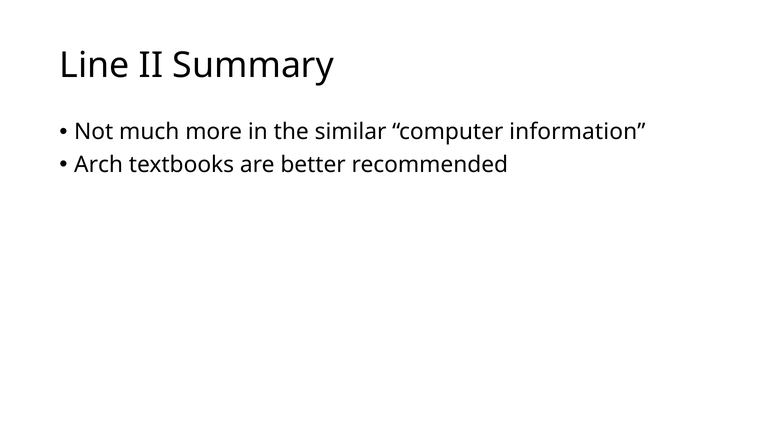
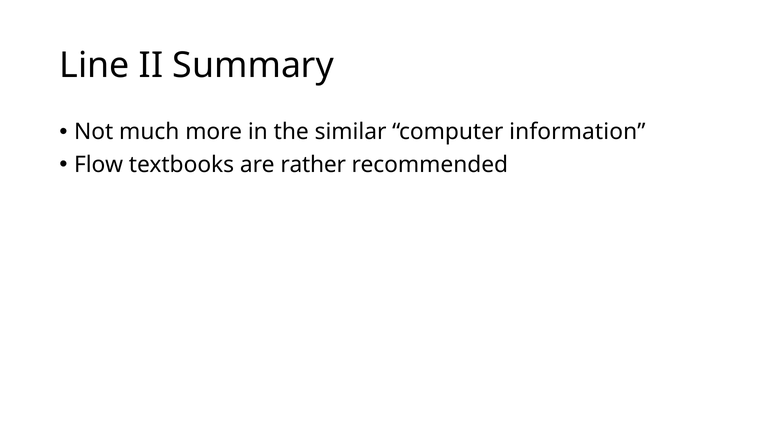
Arch: Arch -> Flow
better: better -> rather
